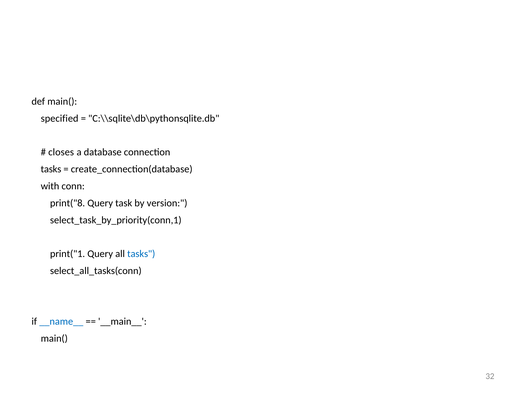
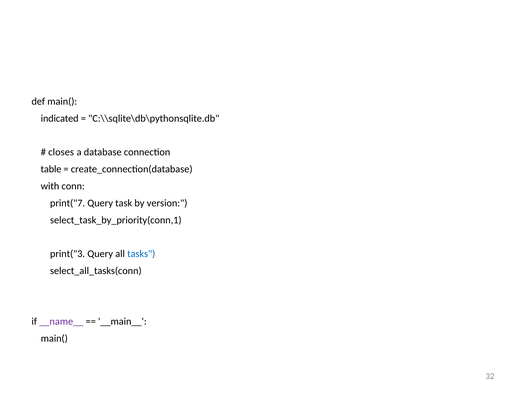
specified: specified -> indicated
tasks at (51, 169): tasks -> table
print("8: print("8 -> print("7
print("1: print("1 -> print("3
__name__ colour: blue -> purple
